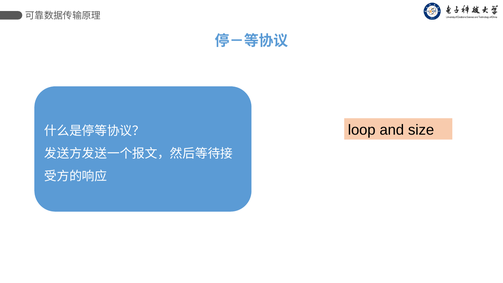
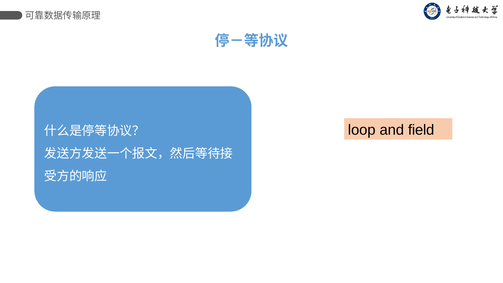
size: size -> field
